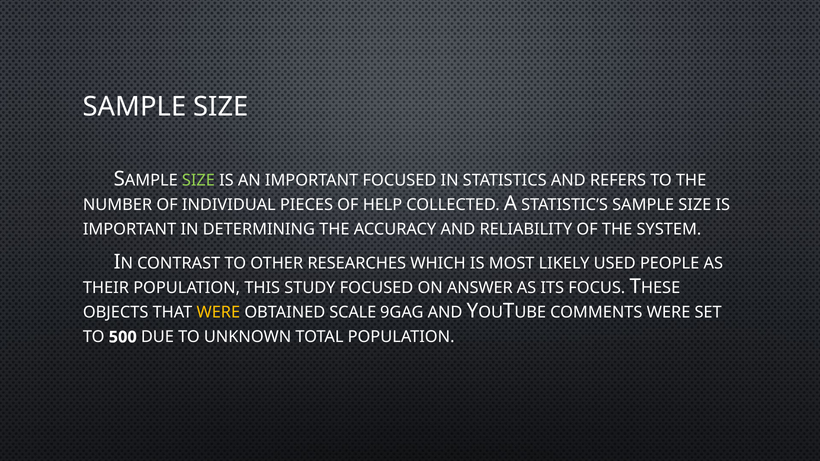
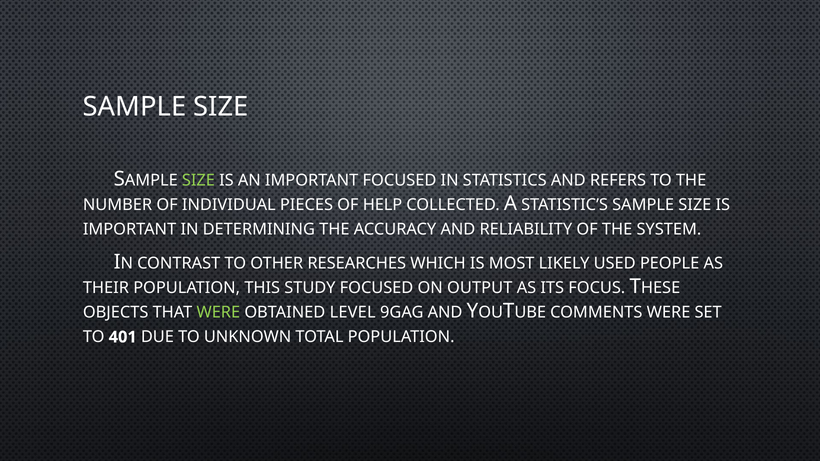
ANSWER: ANSWER -> OUTPUT
WERE at (218, 313) colour: yellow -> light green
SCALE: SCALE -> LEVEL
500: 500 -> 401
